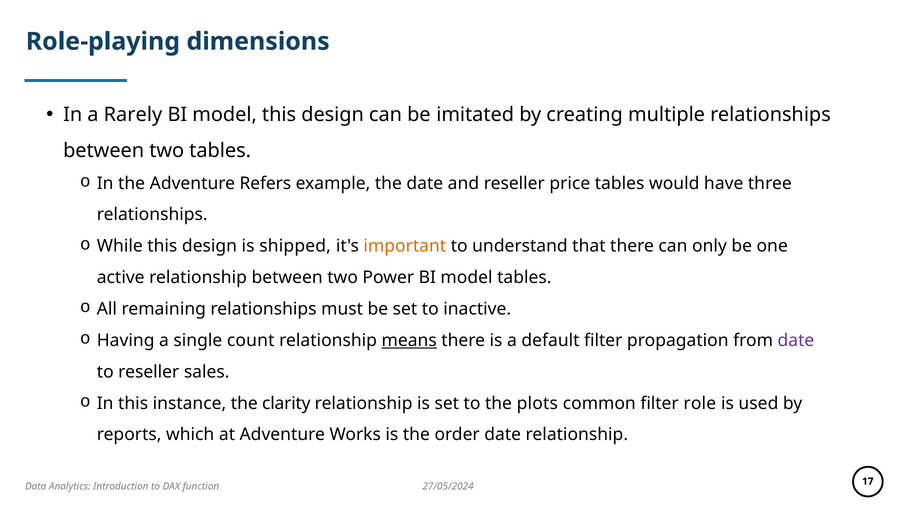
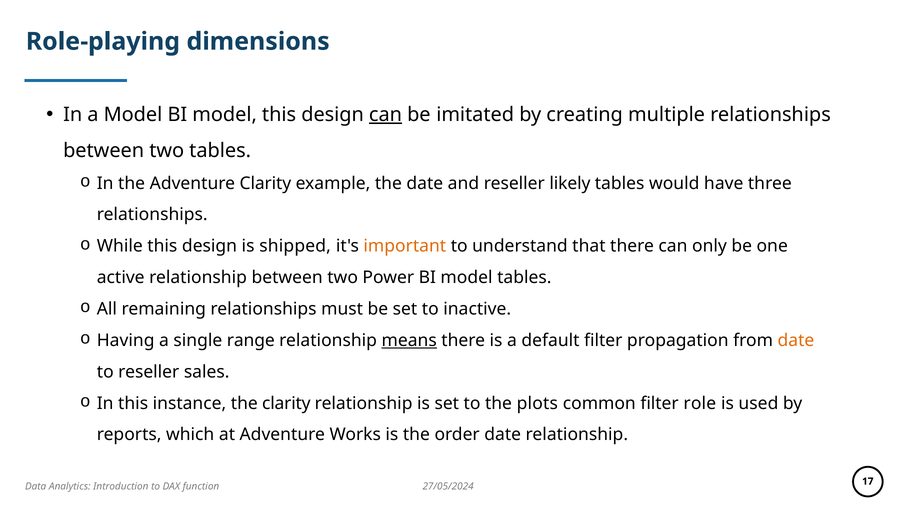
a Rarely: Rarely -> Model
can at (386, 115) underline: none -> present
Adventure Refers: Refers -> Clarity
price: price -> likely
count: count -> range
date at (796, 340) colour: purple -> orange
